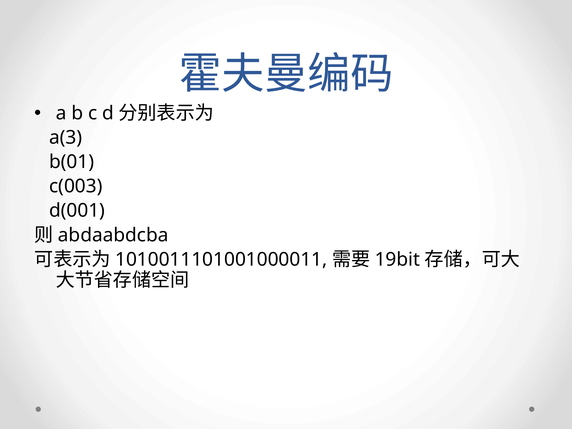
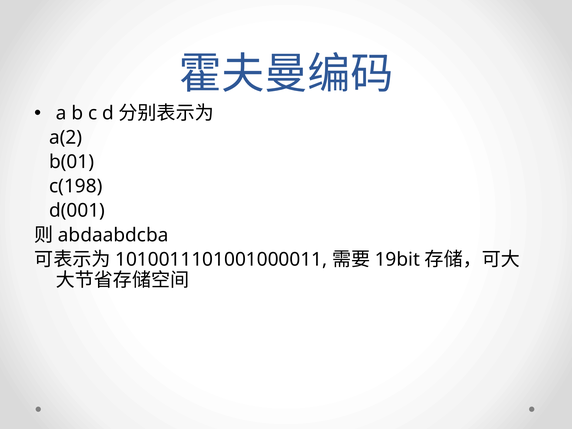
a(3: a(3 -> a(2
c(003: c(003 -> c(198
